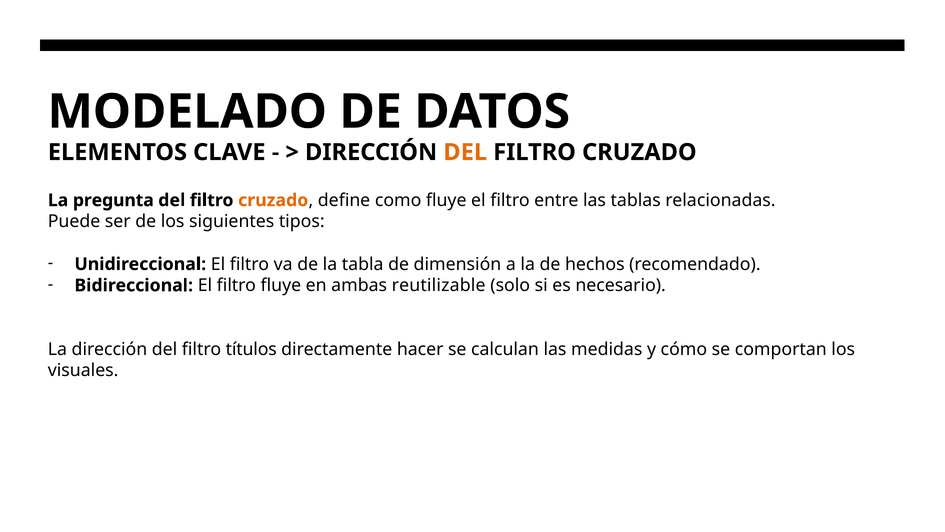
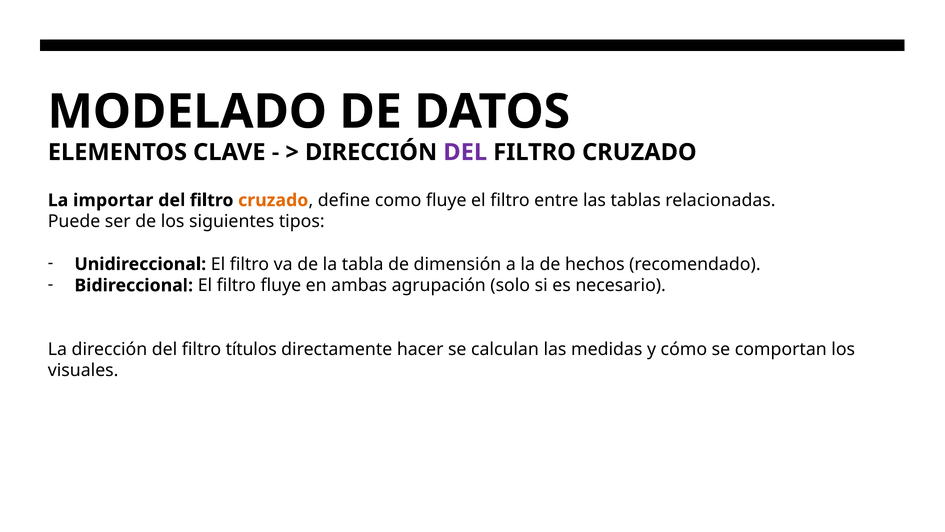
DEL at (465, 152) colour: orange -> purple
pregunta: pregunta -> importar
reutilizable: reutilizable -> agrupación
